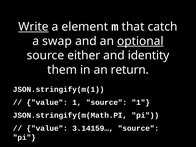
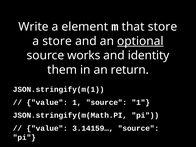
Write underline: present -> none
that catch: catch -> store
a swap: swap -> store
either: either -> works
